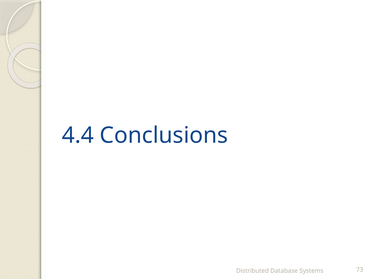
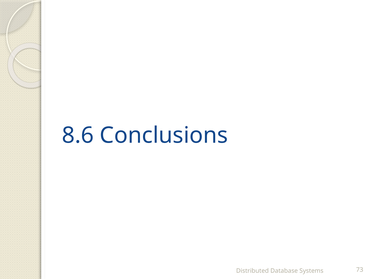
4.4: 4.4 -> 8.6
